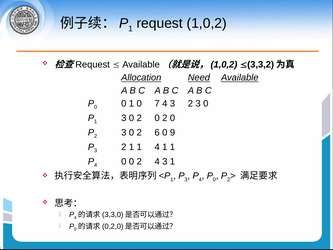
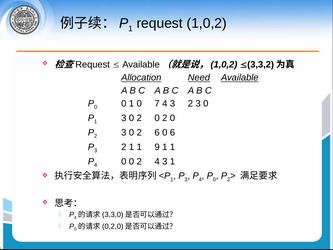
0 9: 9 -> 6
1 4: 4 -> 9
